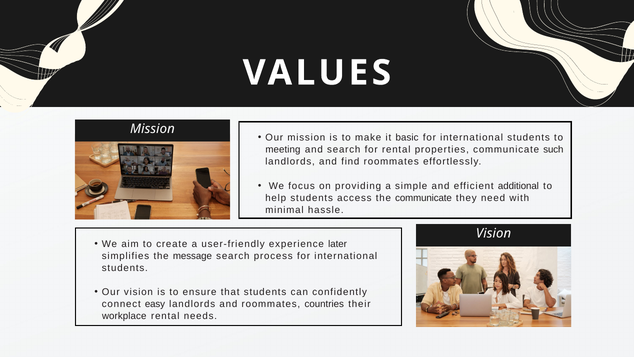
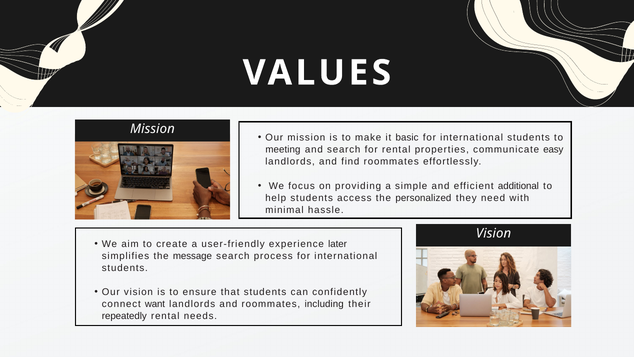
such: such -> easy
the communicate: communicate -> personalized
easy: easy -> want
countries: countries -> including
workplace: workplace -> repeatedly
